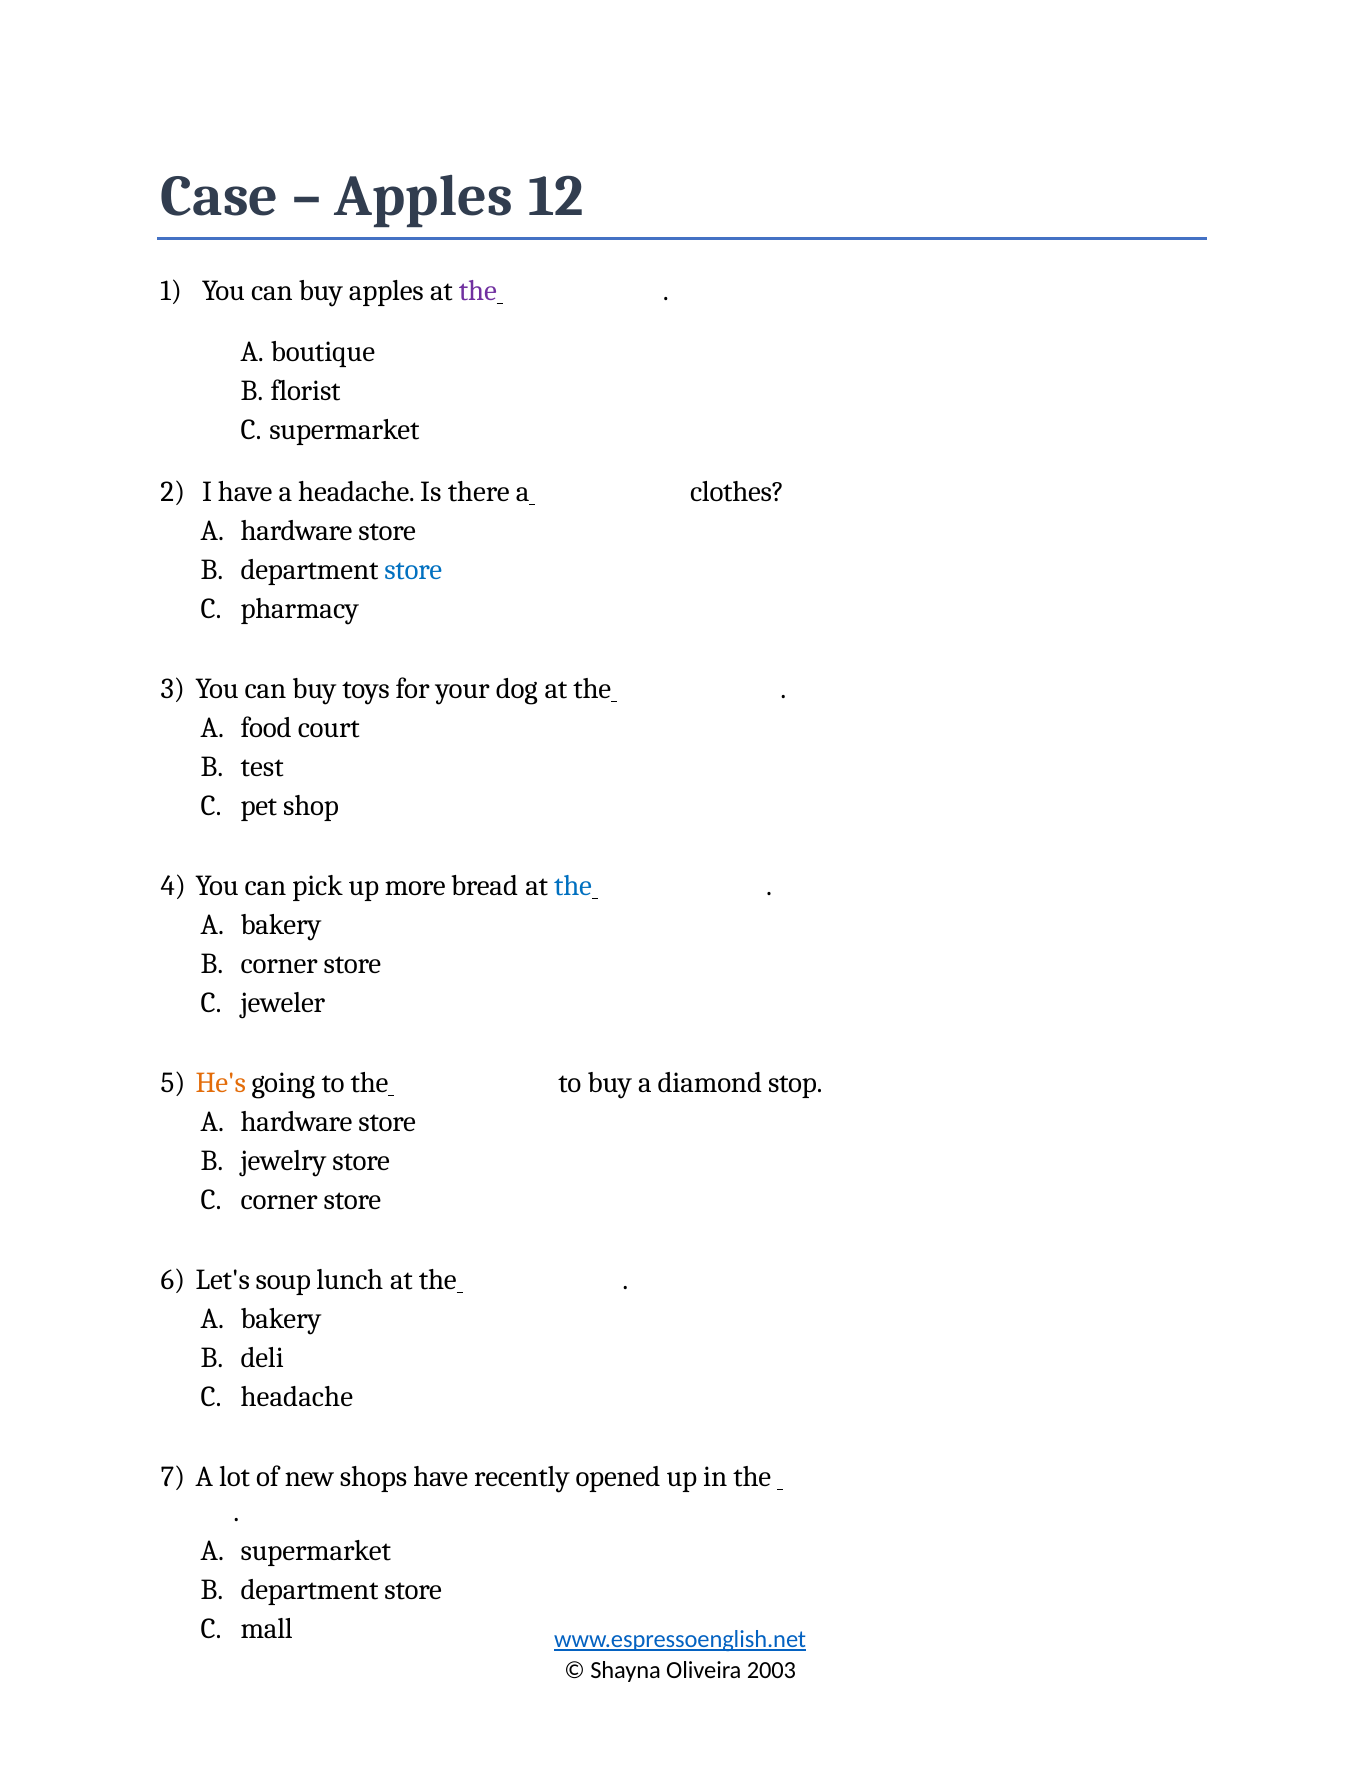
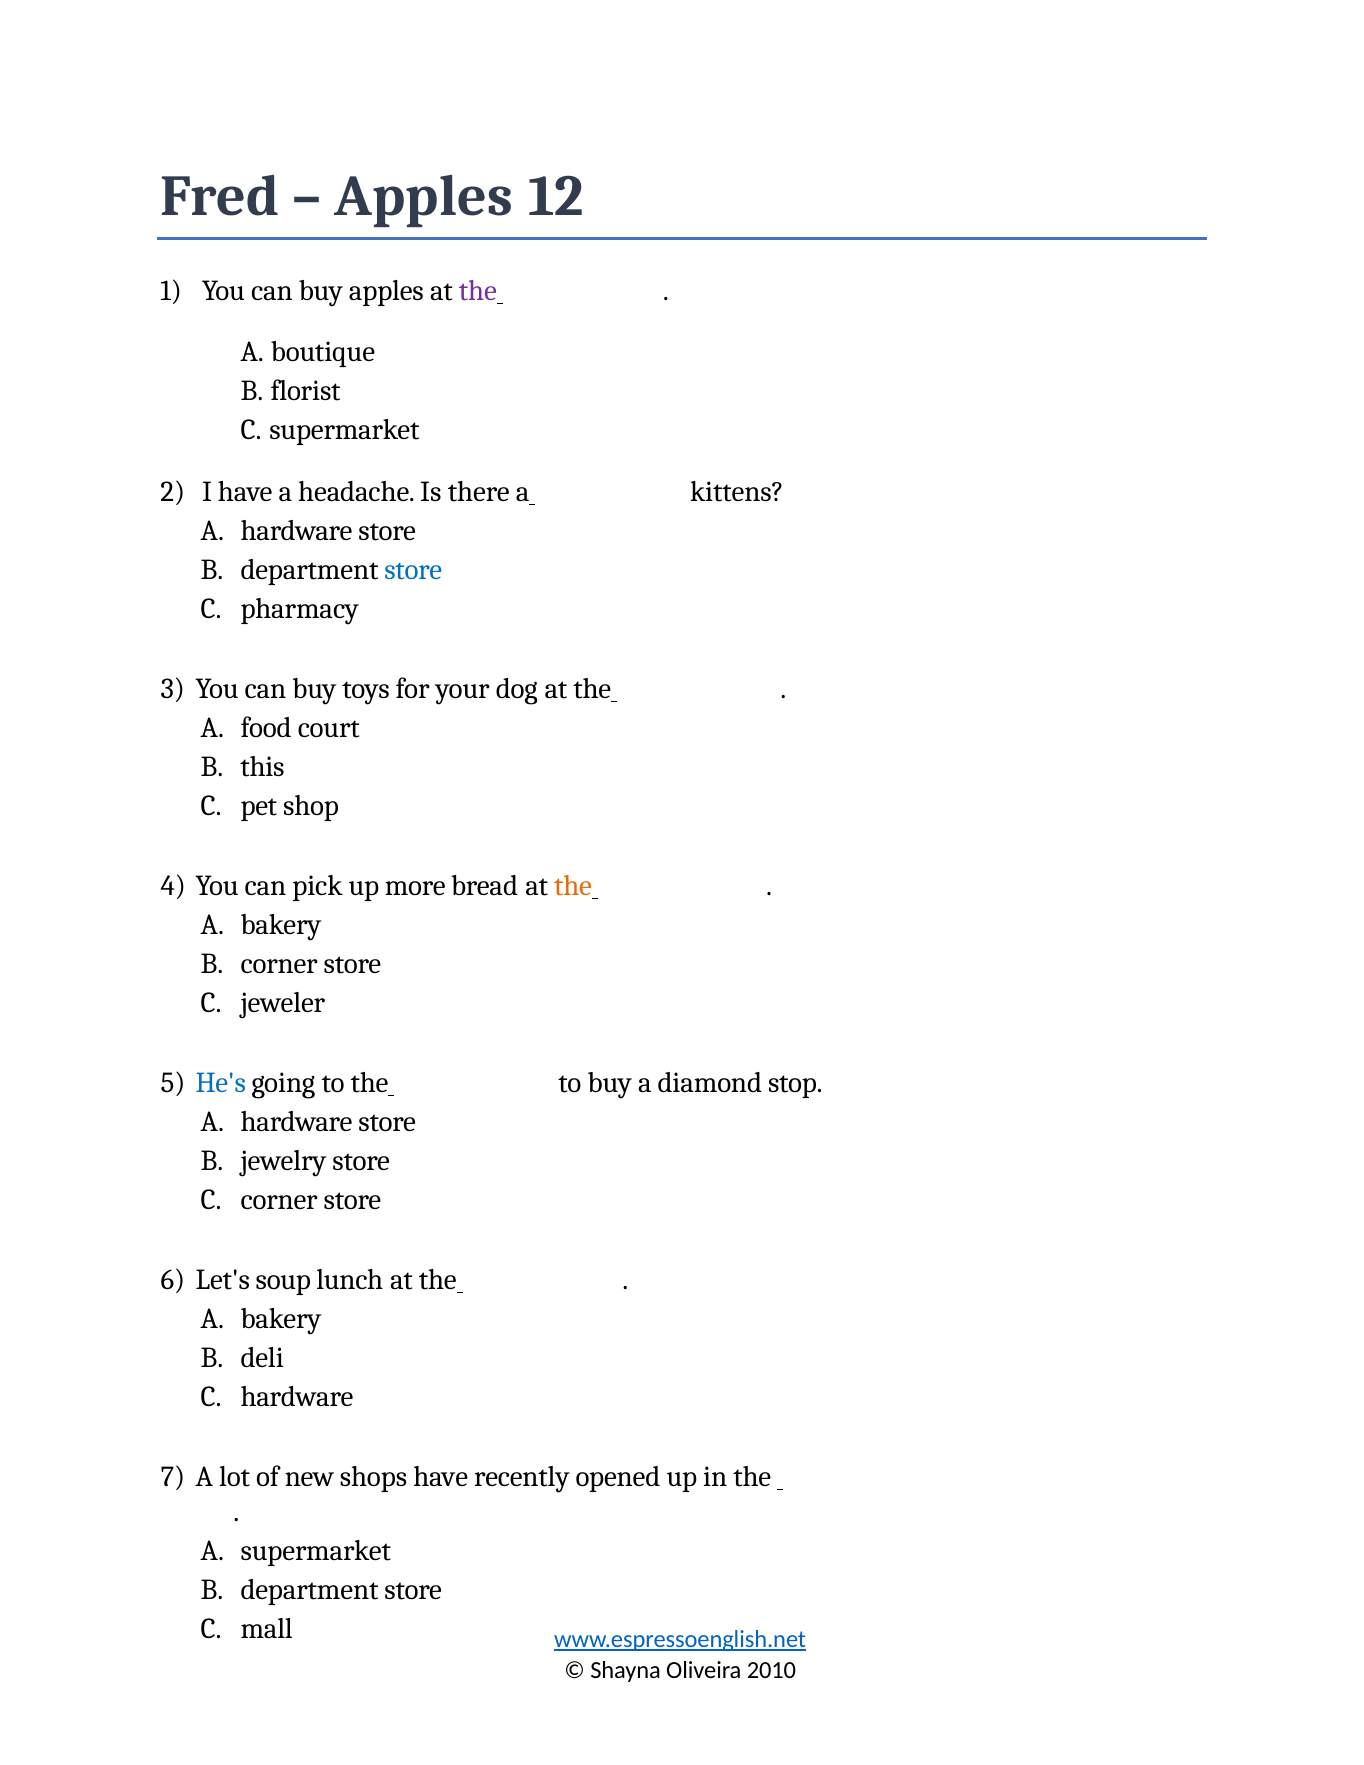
Case: Case -> Fred
clothes: clothes -> kittens
test: test -> this
the at (573, 886) colour: blue -> orange
He's colour: orange -> blue
headache at (297, 1397): headache -> hardware
2003: 2003 -> 2010
